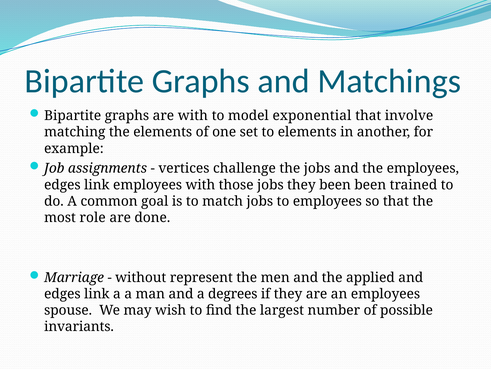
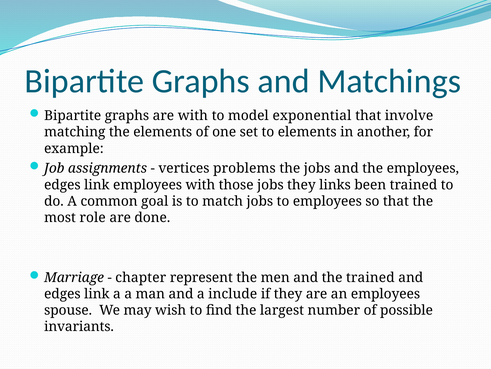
challenge: challenge -> problems
they been: been -> links
without: without -> chapter
the applied: applied -> trained
degrees: degrees -> include
